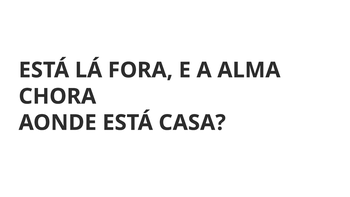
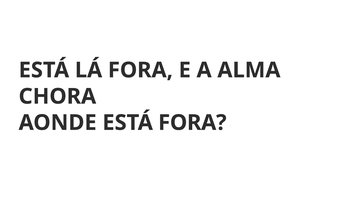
ESTÁ CASA: CASA -> FORA
